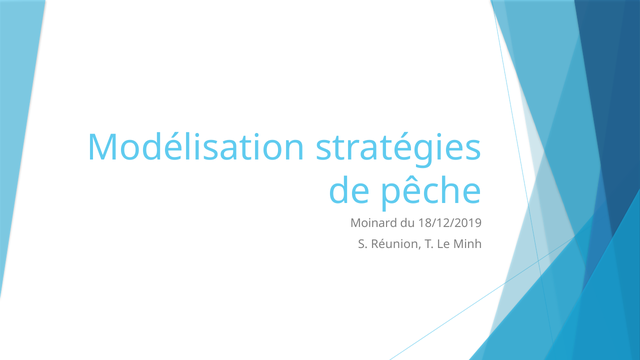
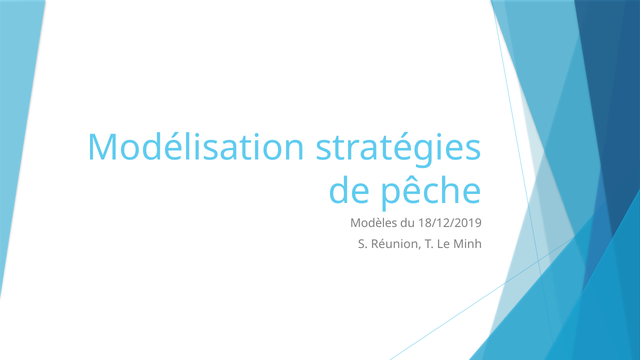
Moinard: Moinard -> Modèles
